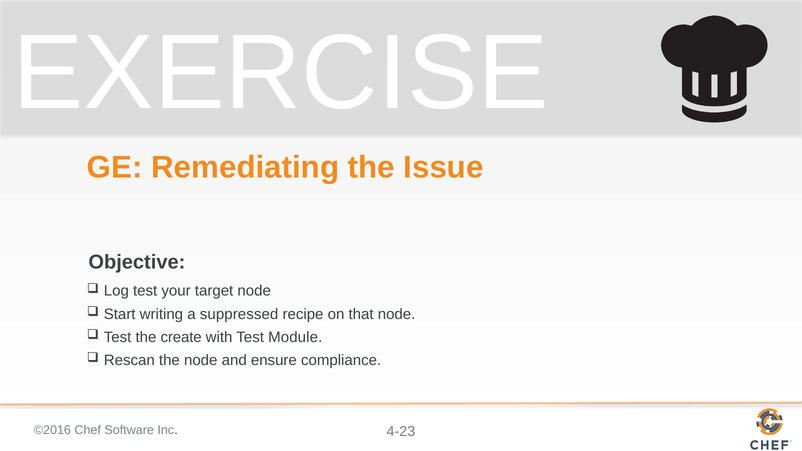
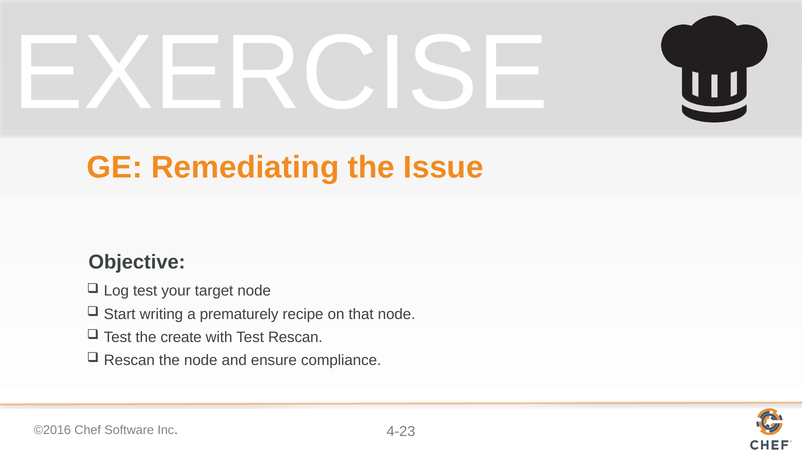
suppressed: suppressed -> prematurely
Test Module: Module -> Rescan
